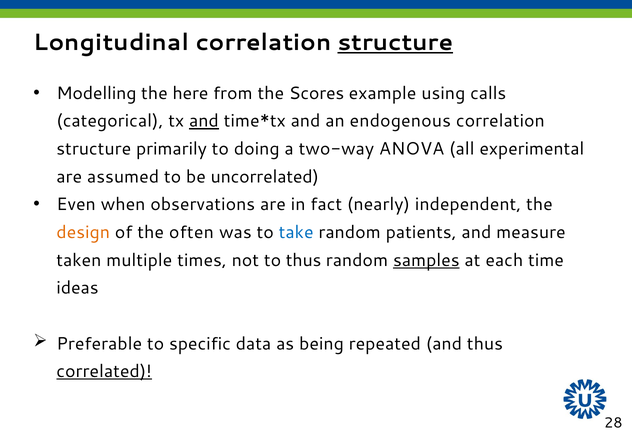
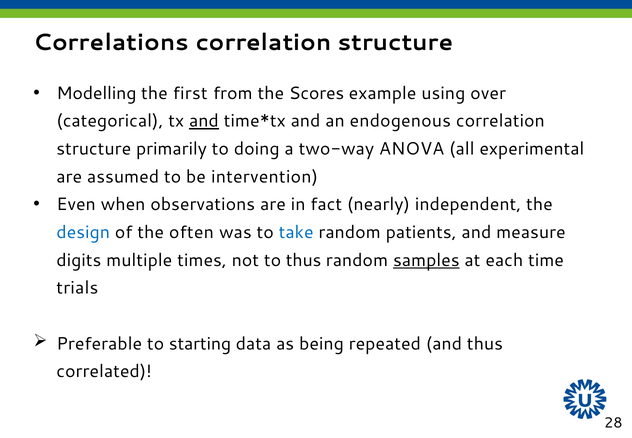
Longitudinal: Longitudinal -> Correlations
structure at (395, 42) underline: present -> none
here: here -> first
calls: calls -> over
uncorrelated: uncorrelated -> intervention
design colour: orange -> blue
taken: taken -> digits
ideas: ideas -> trials
specific: specific -> starting
correlated underline: present -> none
